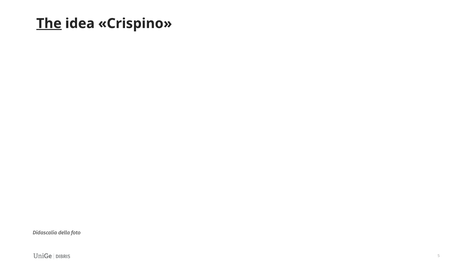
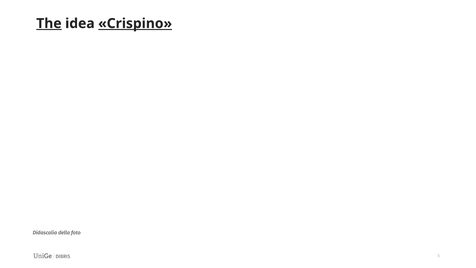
Crispino underline: none -> present
